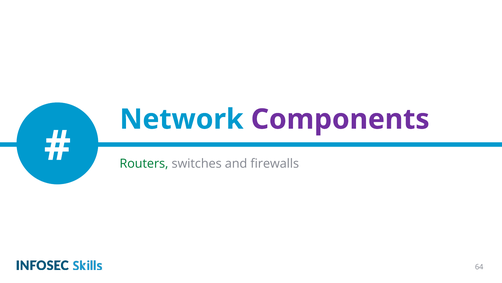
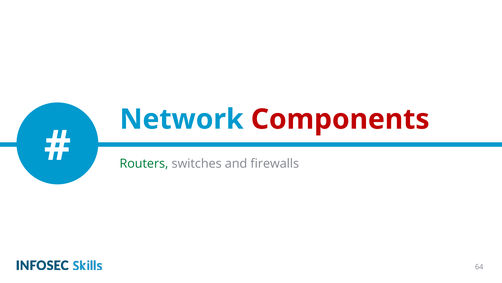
Components colour: purple -> red
